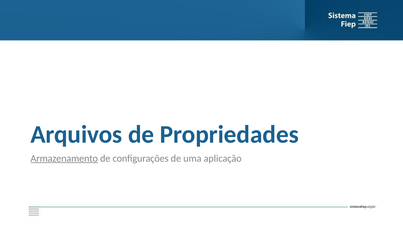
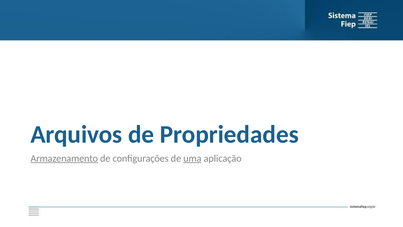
uma underline: none -> present
